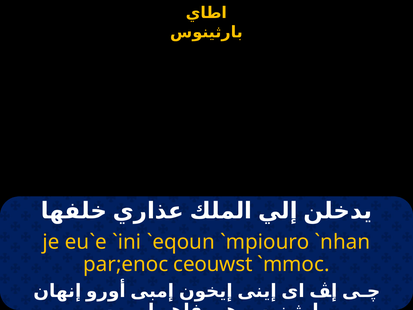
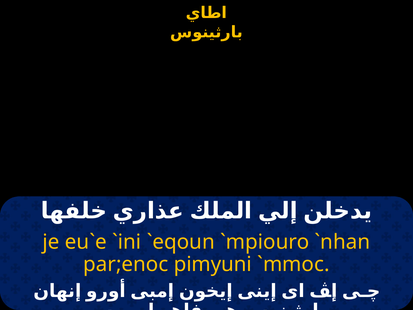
ceouwst: ceouwst -> pimyuni
